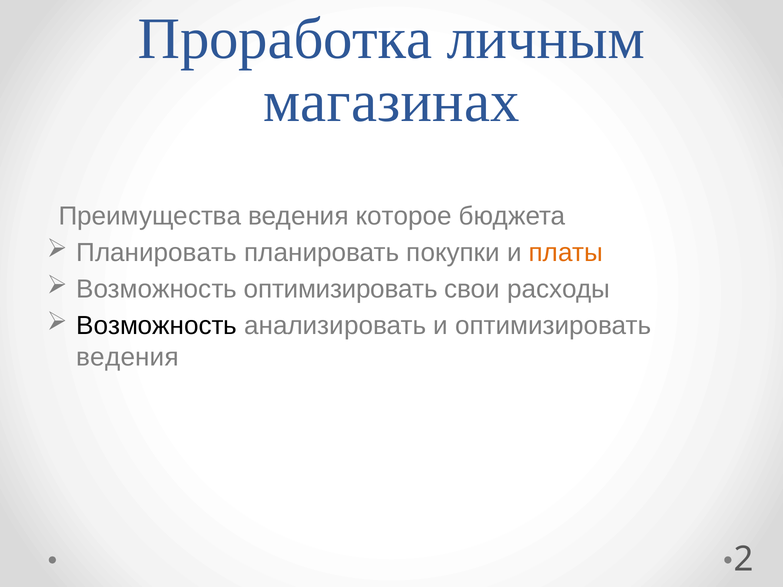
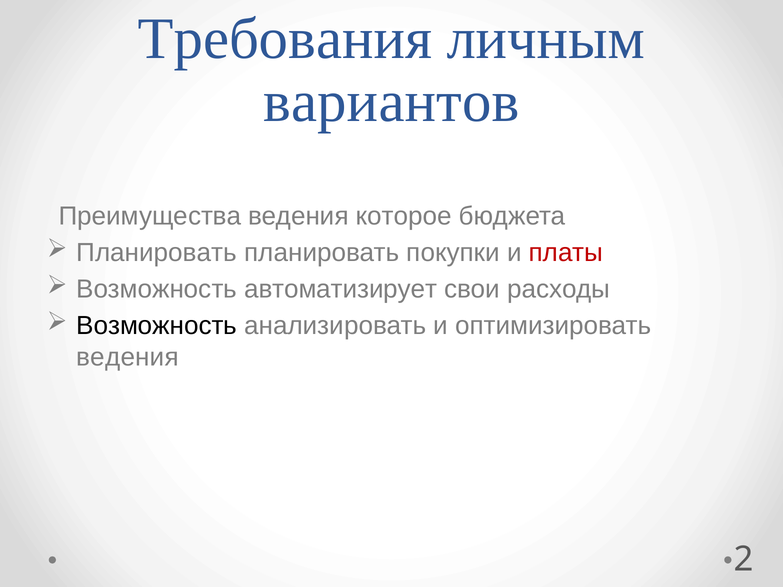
Проработка: Проработка -> Требования
магазинах: магазинах -> вариантов
платы colour: orange -> red
Возможность оптимизировать: оптимизировать -> автоматизирует
